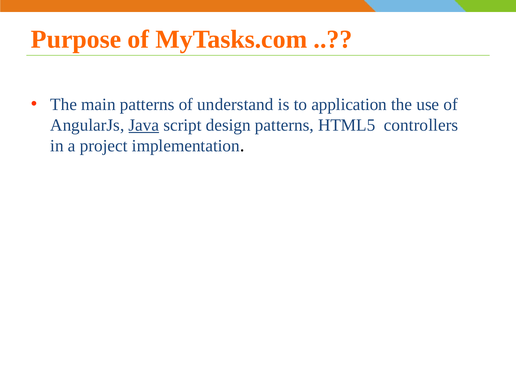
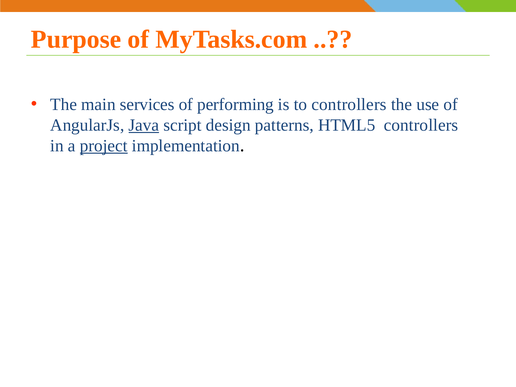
main patterns: patterns -> services
understand: understand -> performing
to application: application -> controllers
project underline: none -> present
